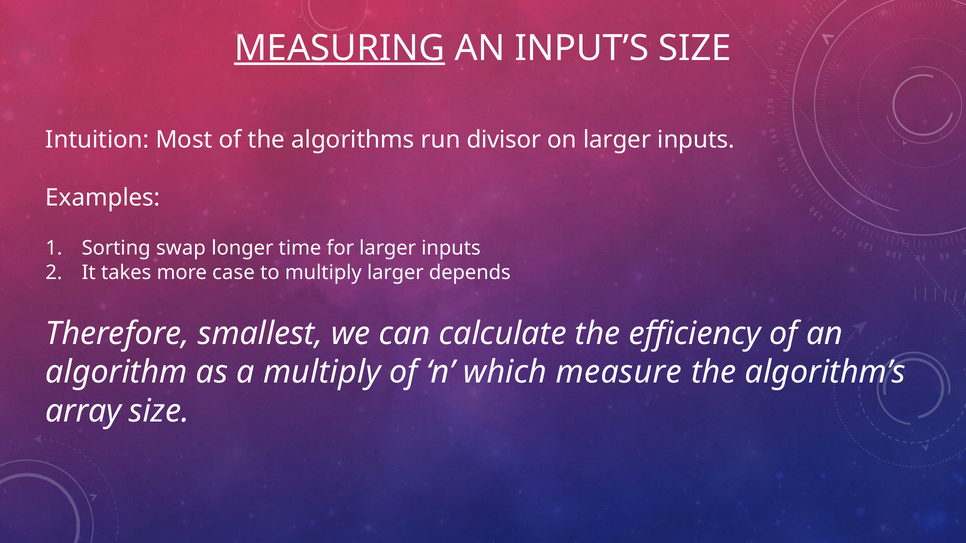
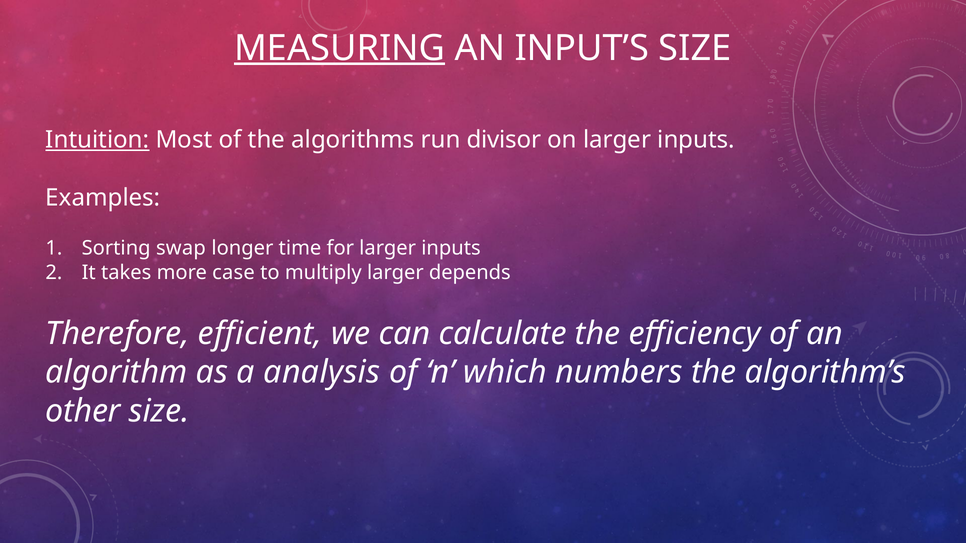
Intuition underline: none -> present
smallest: smallest -> efficient
a multiply: multiply -> analysis
measure: measure -> numbers
array: array -> other
